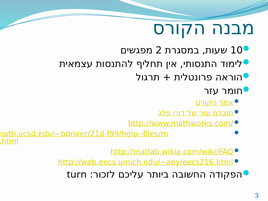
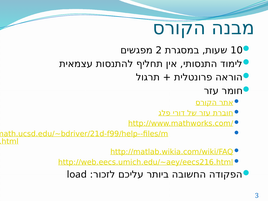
turn: turn -> load
